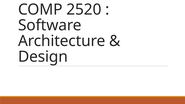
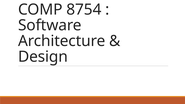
2520: 2520 -> 8754
